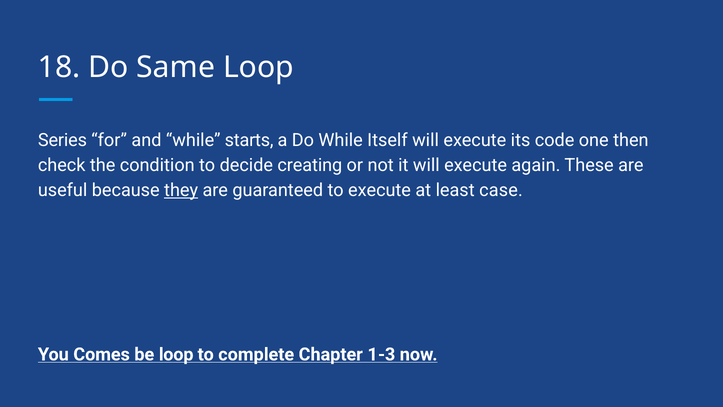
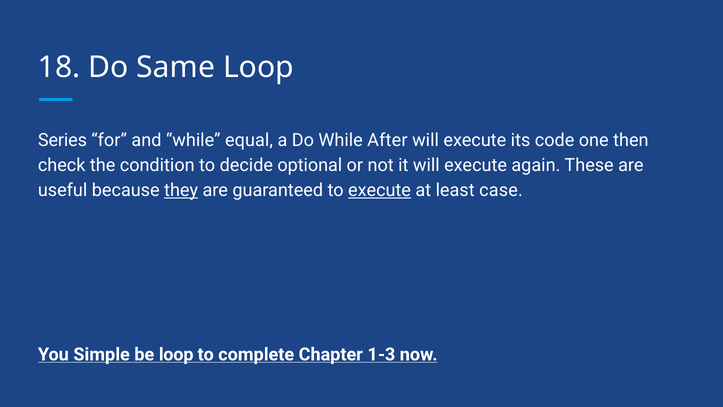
starts: starts -> equal
Itself: Itself -> After
creating: creating -> optional
execute at (380, 190) underline: none -> present
Comes: Comes -> Simple
